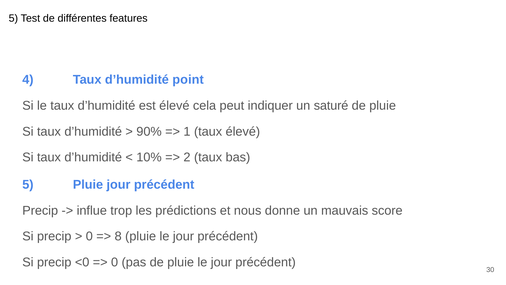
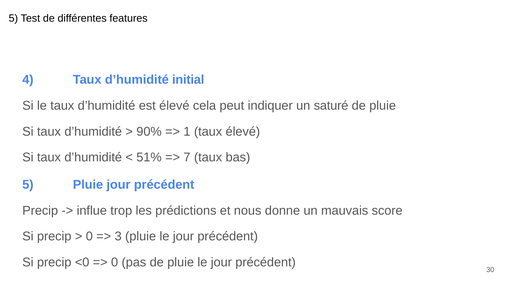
point: point -> initial
10%: 10% -> 51%
2: 2 -> 7
8: 8 -> 3
